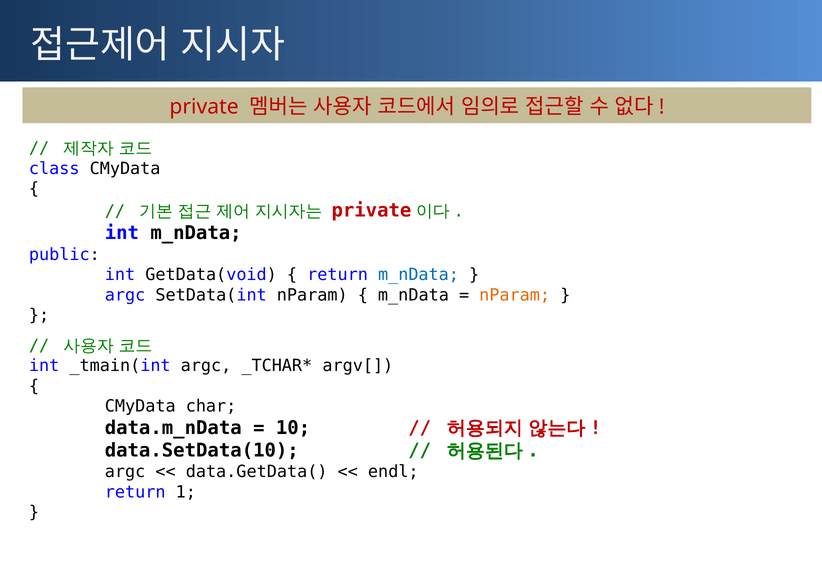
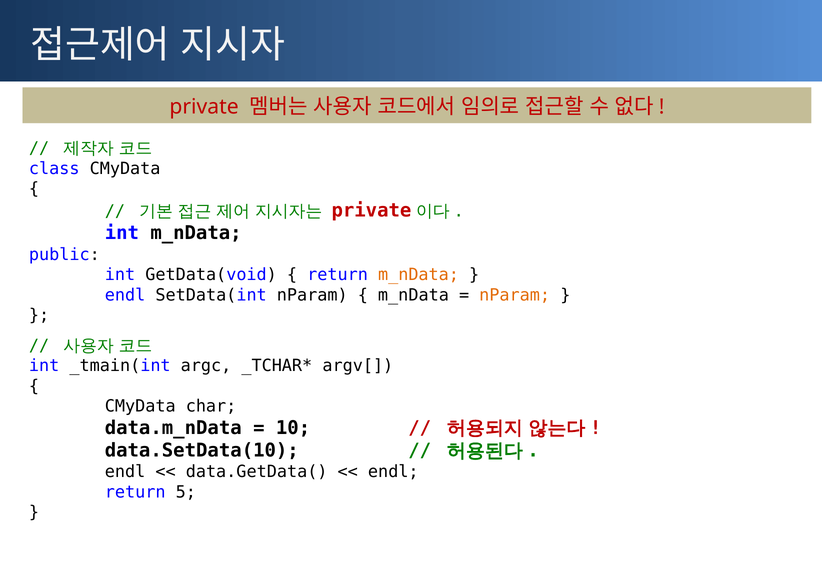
m_nData at (419, 275) colour: blue -> orange
argc at (125, 295): argc -> endl
argc at (125, 472): argc -> endl
1: 1 -> 5
